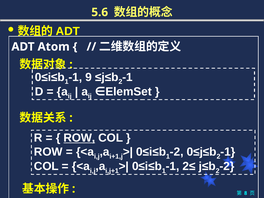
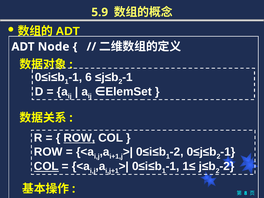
5.6: 5.6 -> 5.9
Atom: Atom -> Node
9: 9 -> 6
COL at (46, 166) underline: none -> present
2≤: 2≤ -> 1≤
